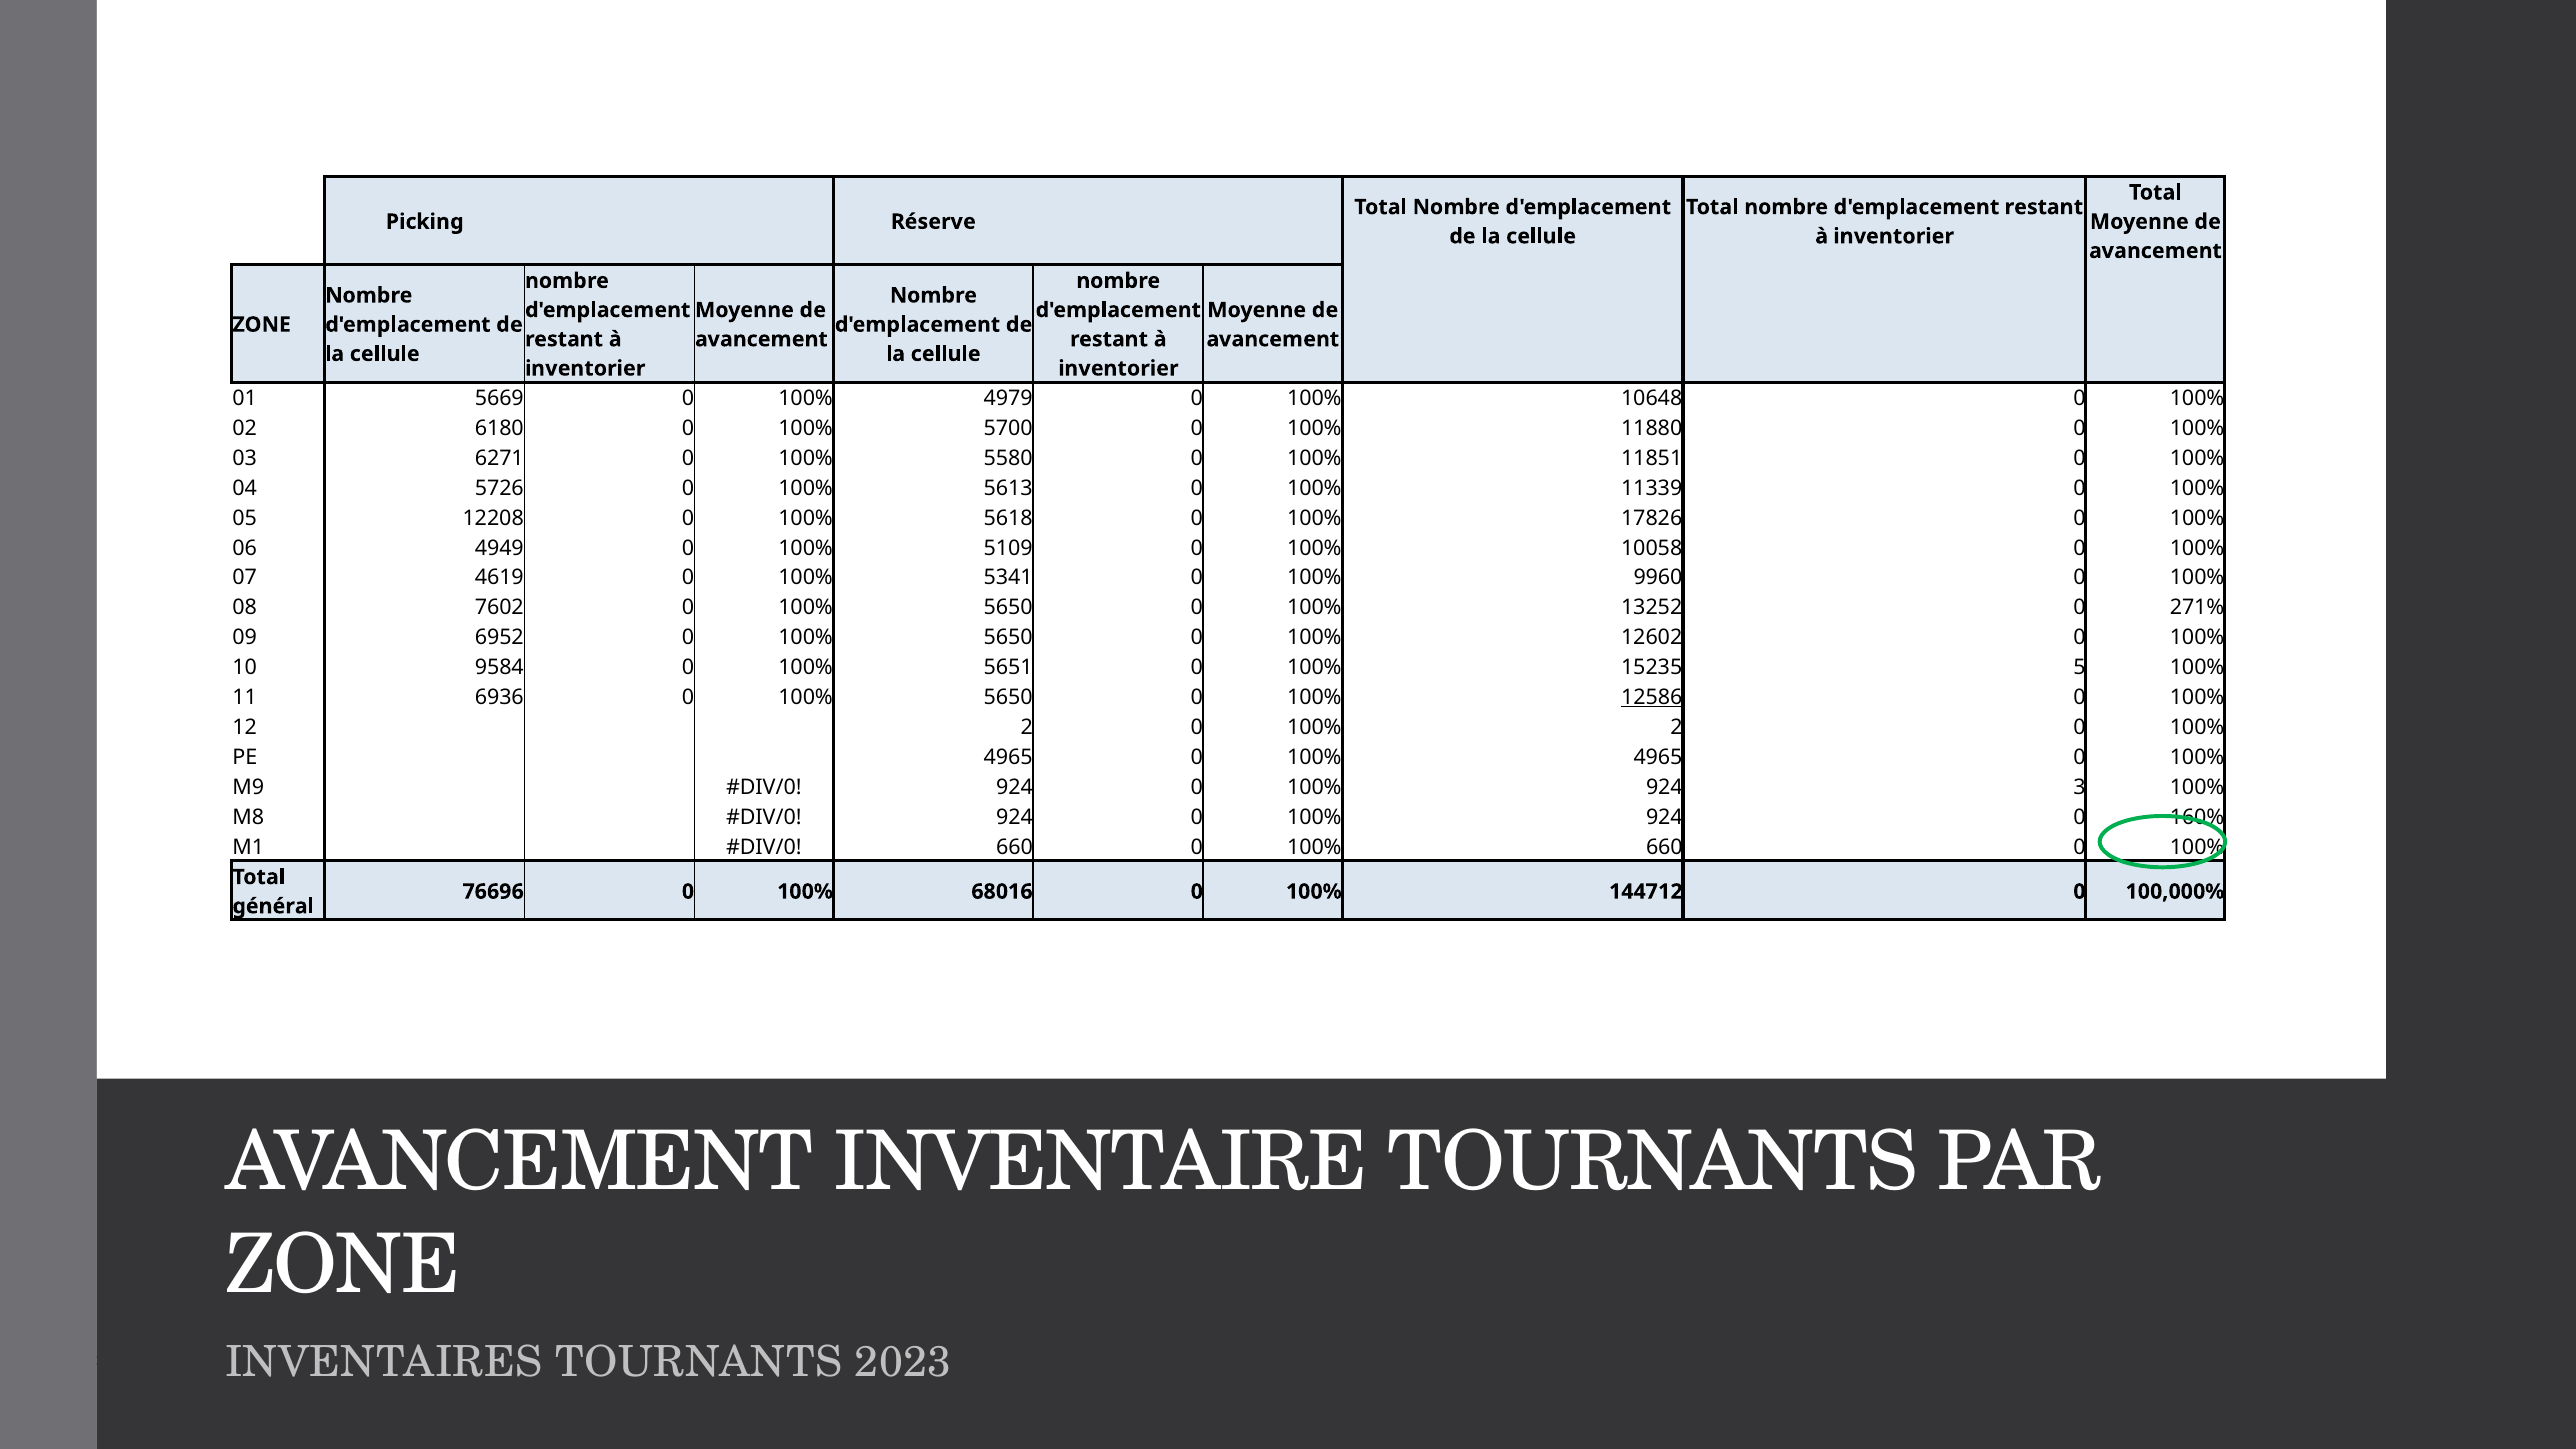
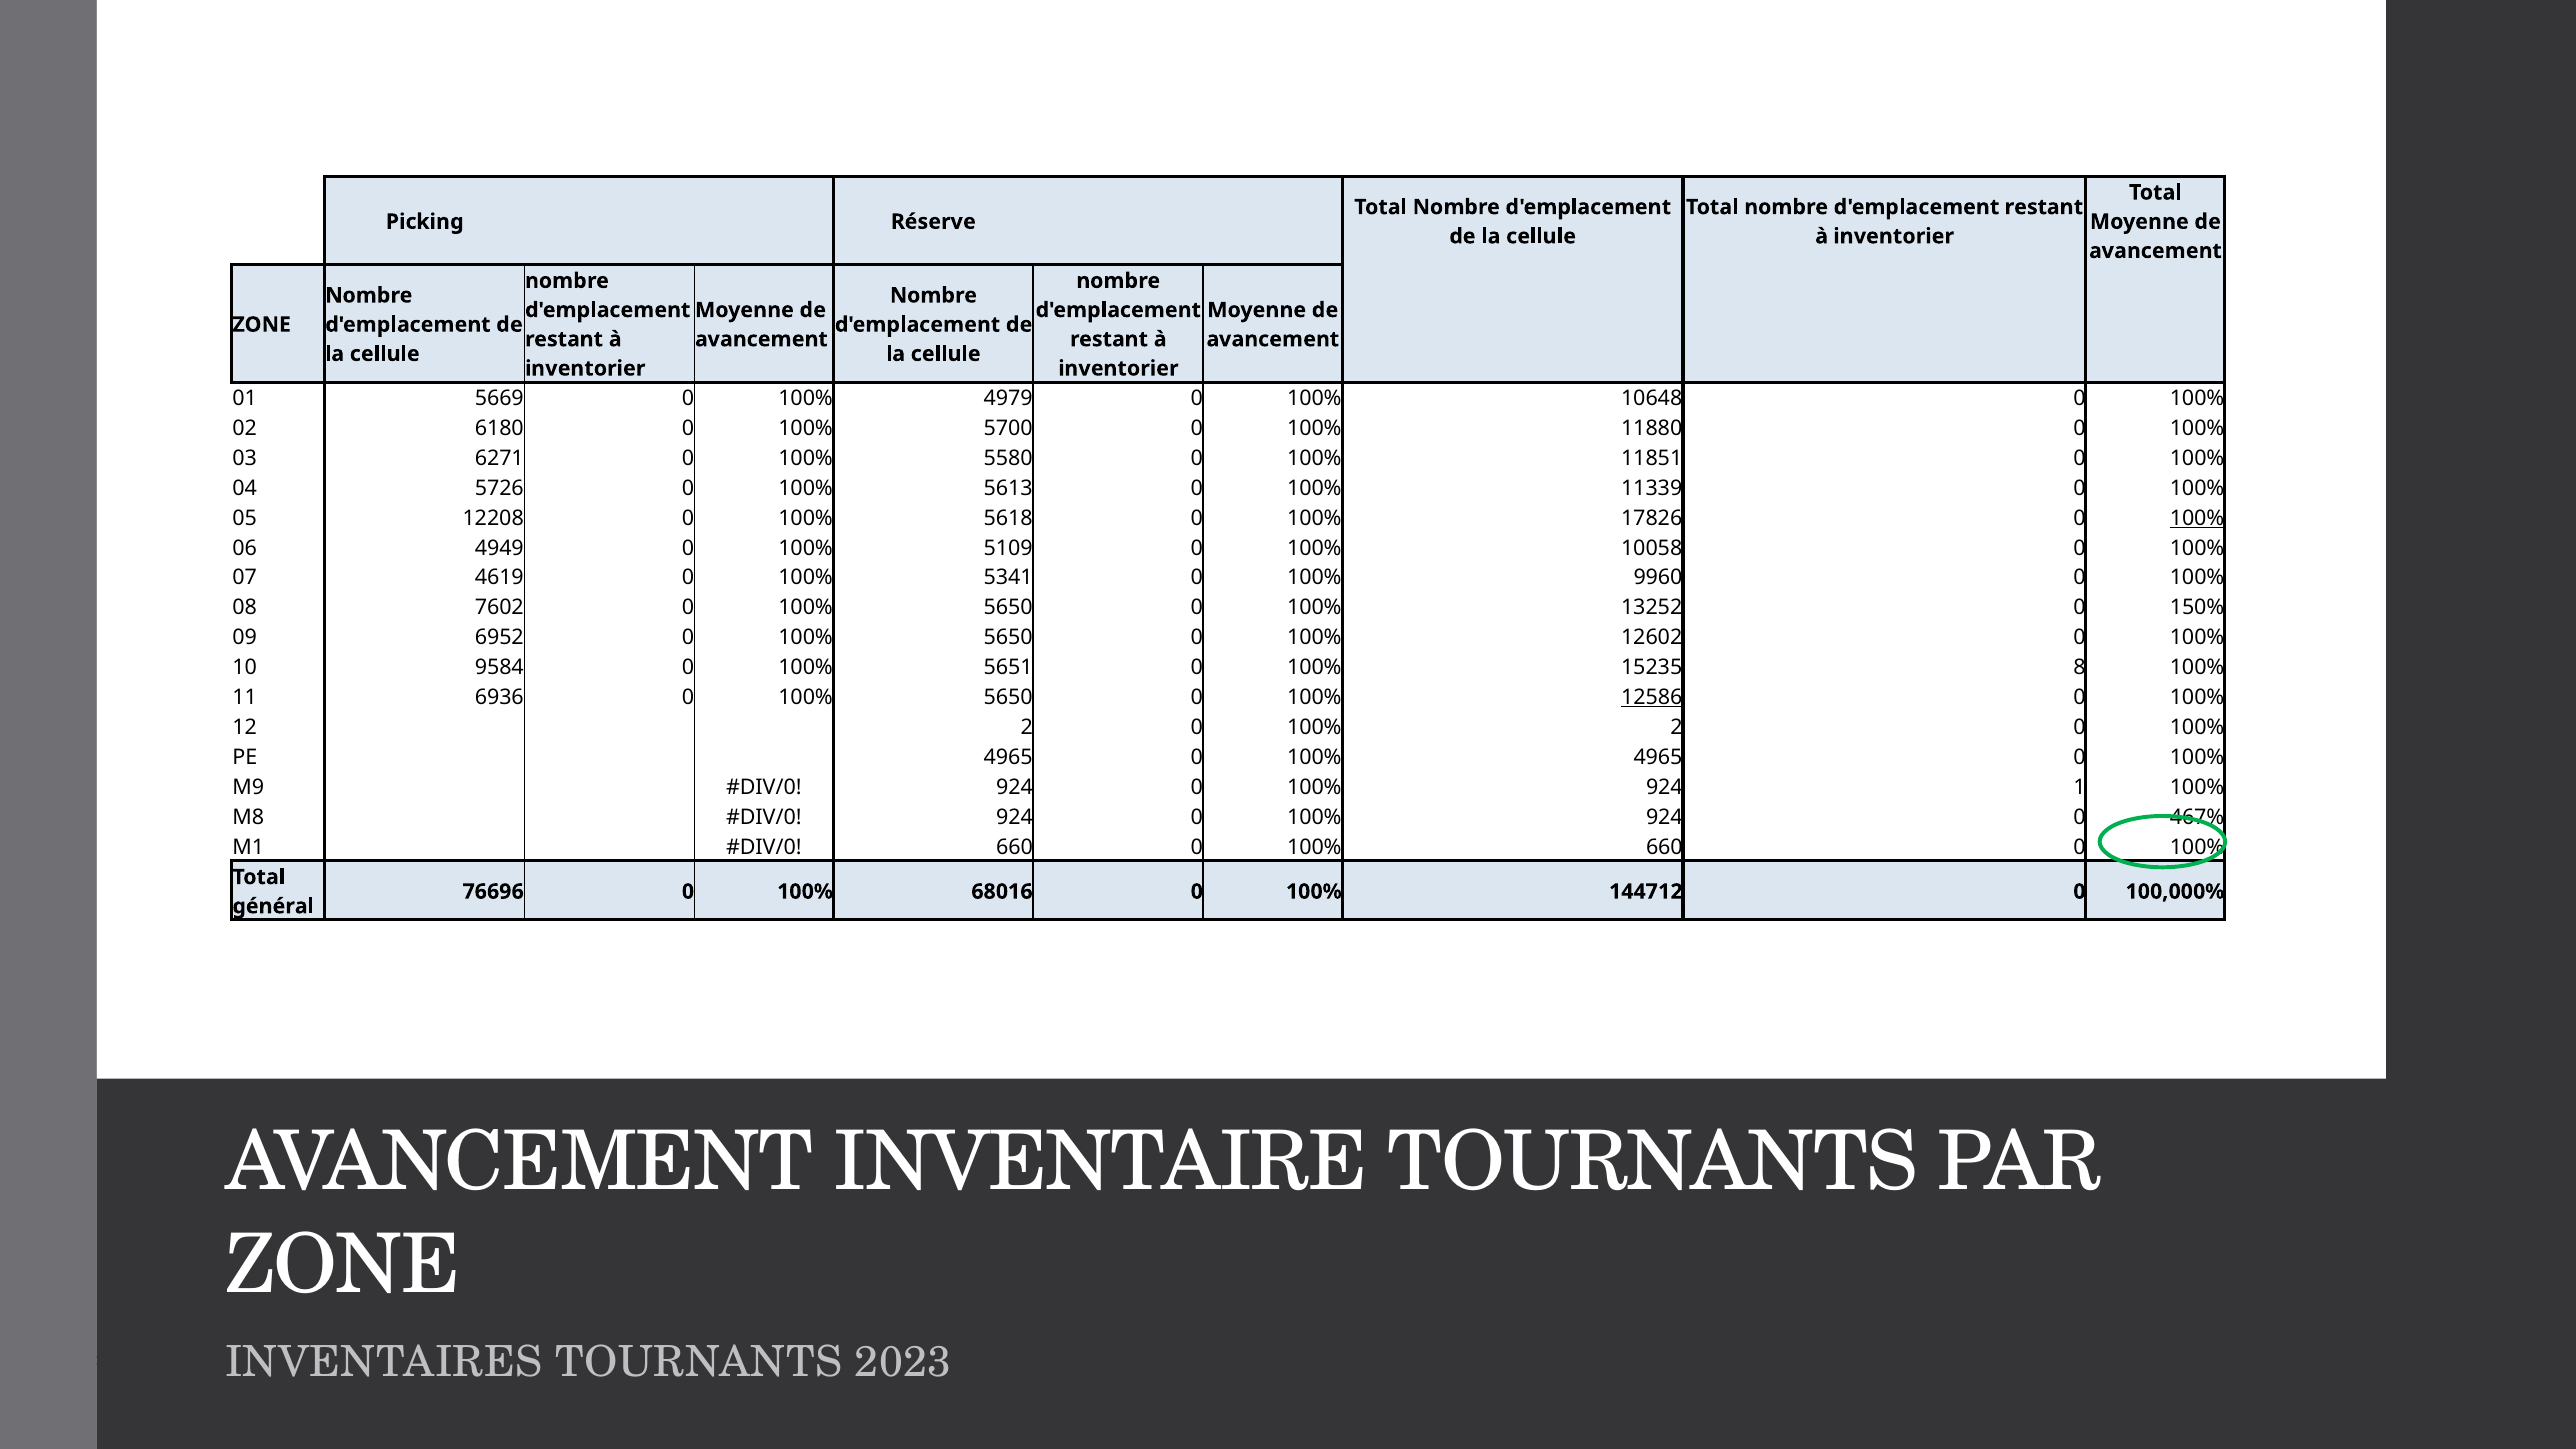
100% at (2197, 518) underline: none -> present
271%: 271% -> 150%
5: 5 -> 8
3: 3 -> 1
160%: 160% -> 467%
